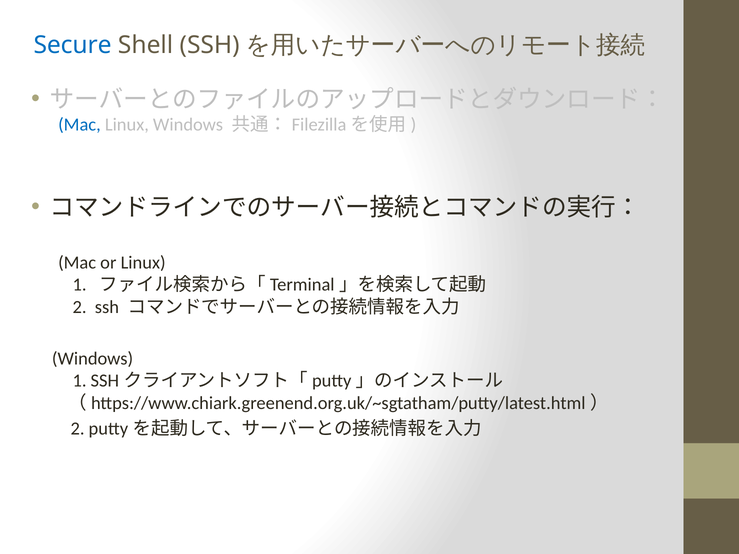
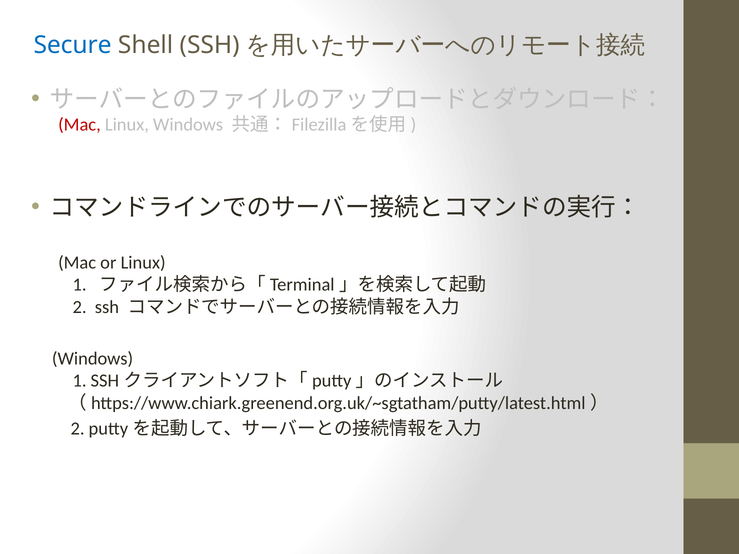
Mac at (79, 125) colour: blue -> red
